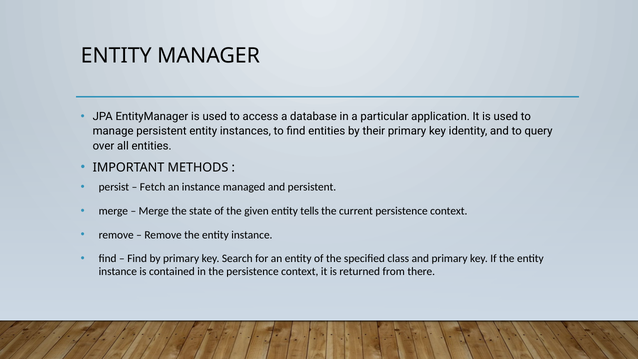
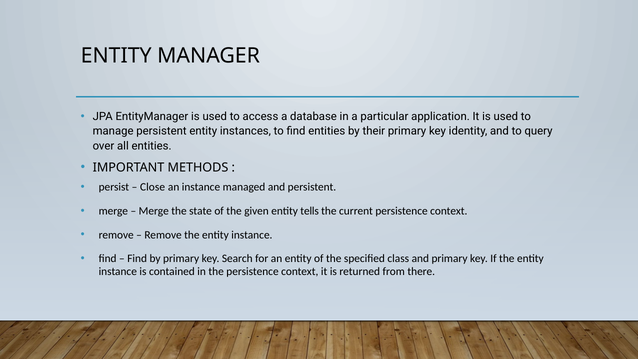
Fetch: Fetch -> Close
